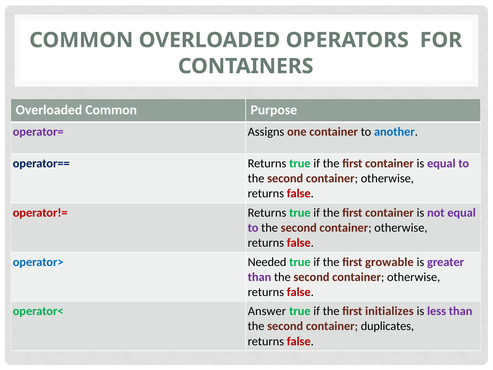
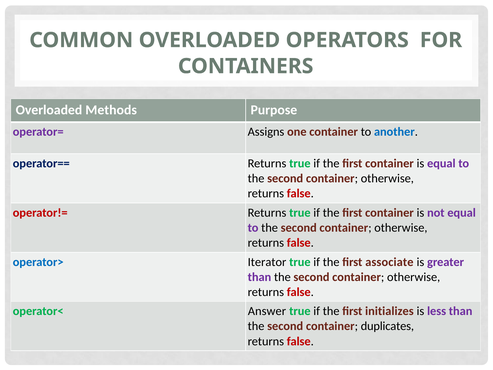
Overloaded Common: Common -> Methods
Needed: Needed -> Iterator
growable: growable -> associate
